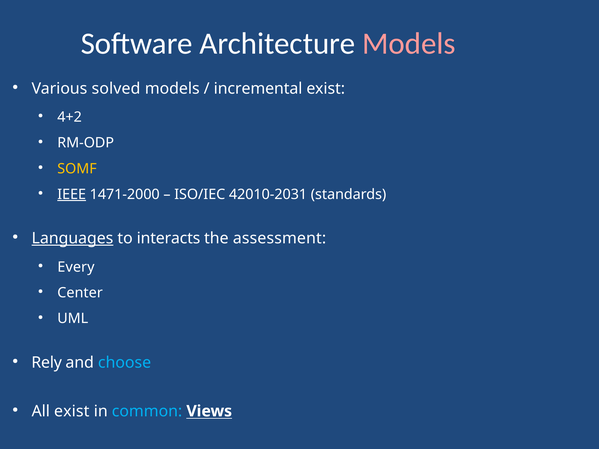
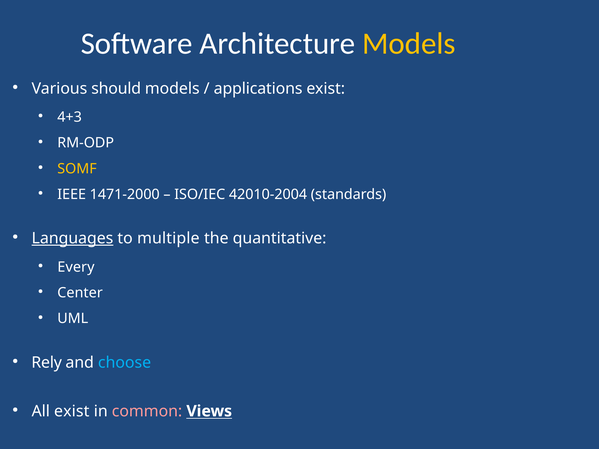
Models at (409, 44) colour: pink -> yellow
solved: solved -> should
incremental: incremental -> applications
4+2: 4+2 -> 4+3
IEEE underline: present -> none
42010-2031: 42010-2031 -> 42010-2004
interacts: interacts -> multiple
assessment: assessment -> quantitative
common colour: light blue -> pink
